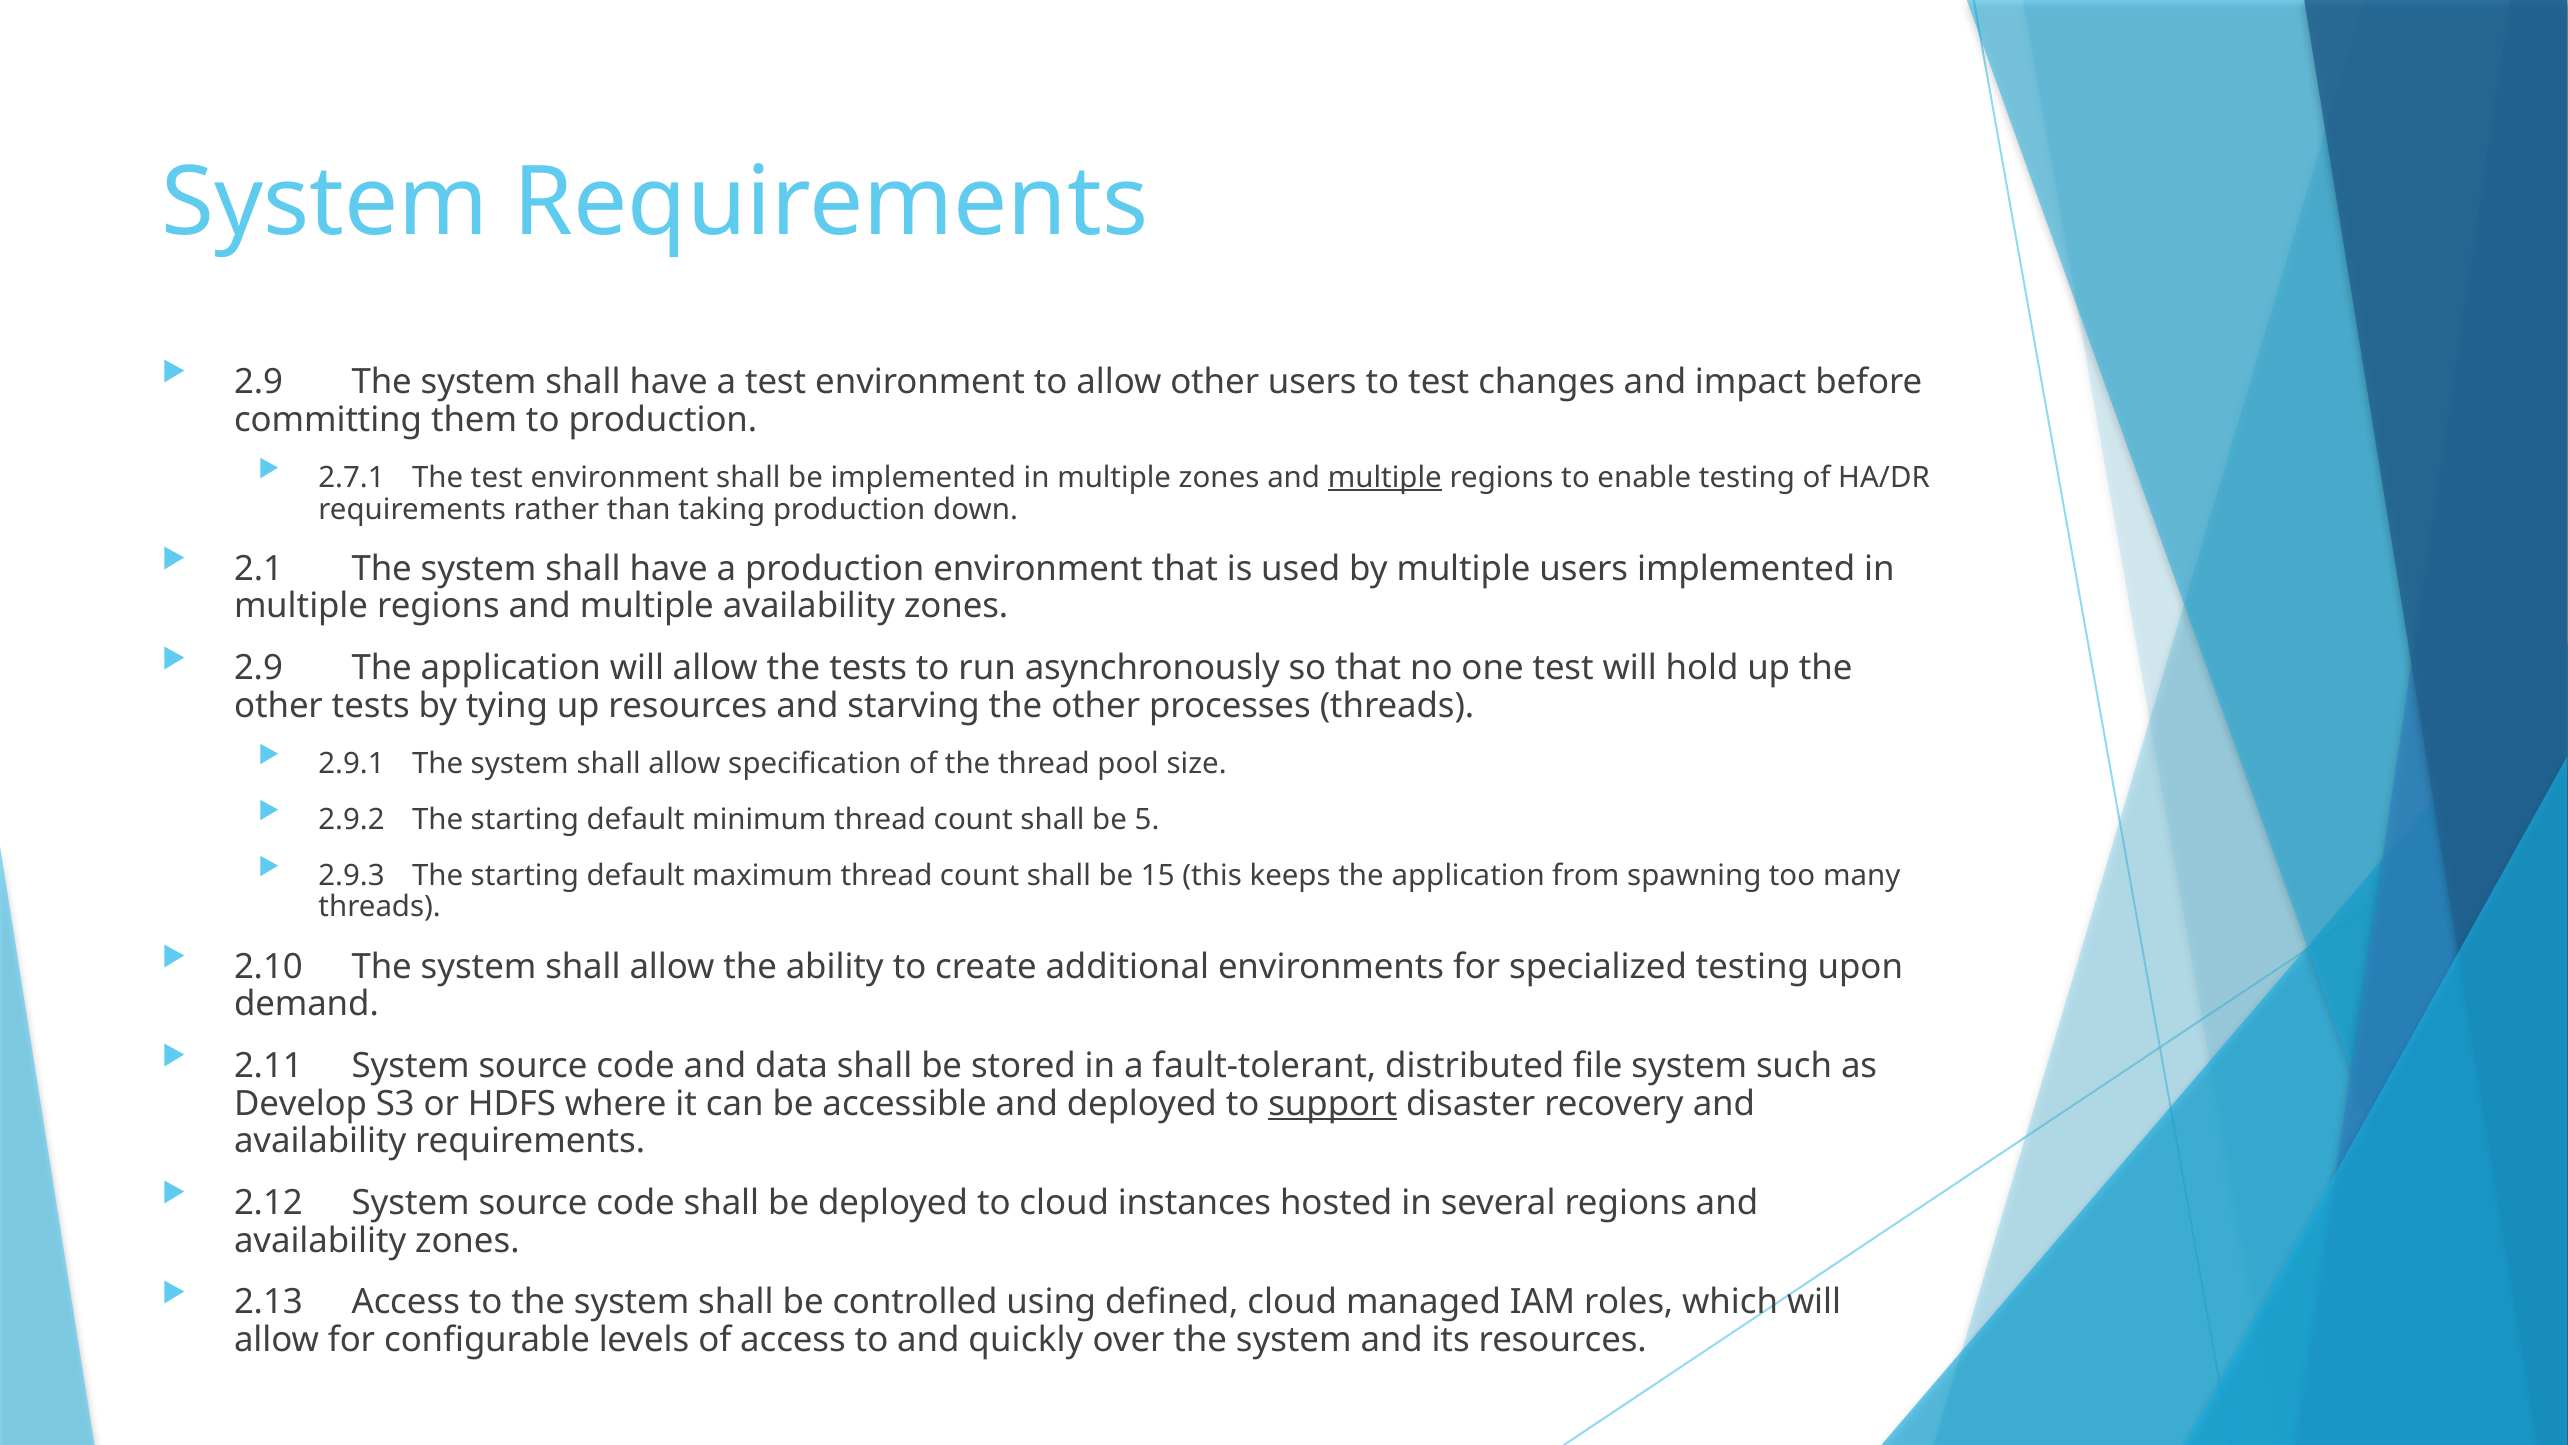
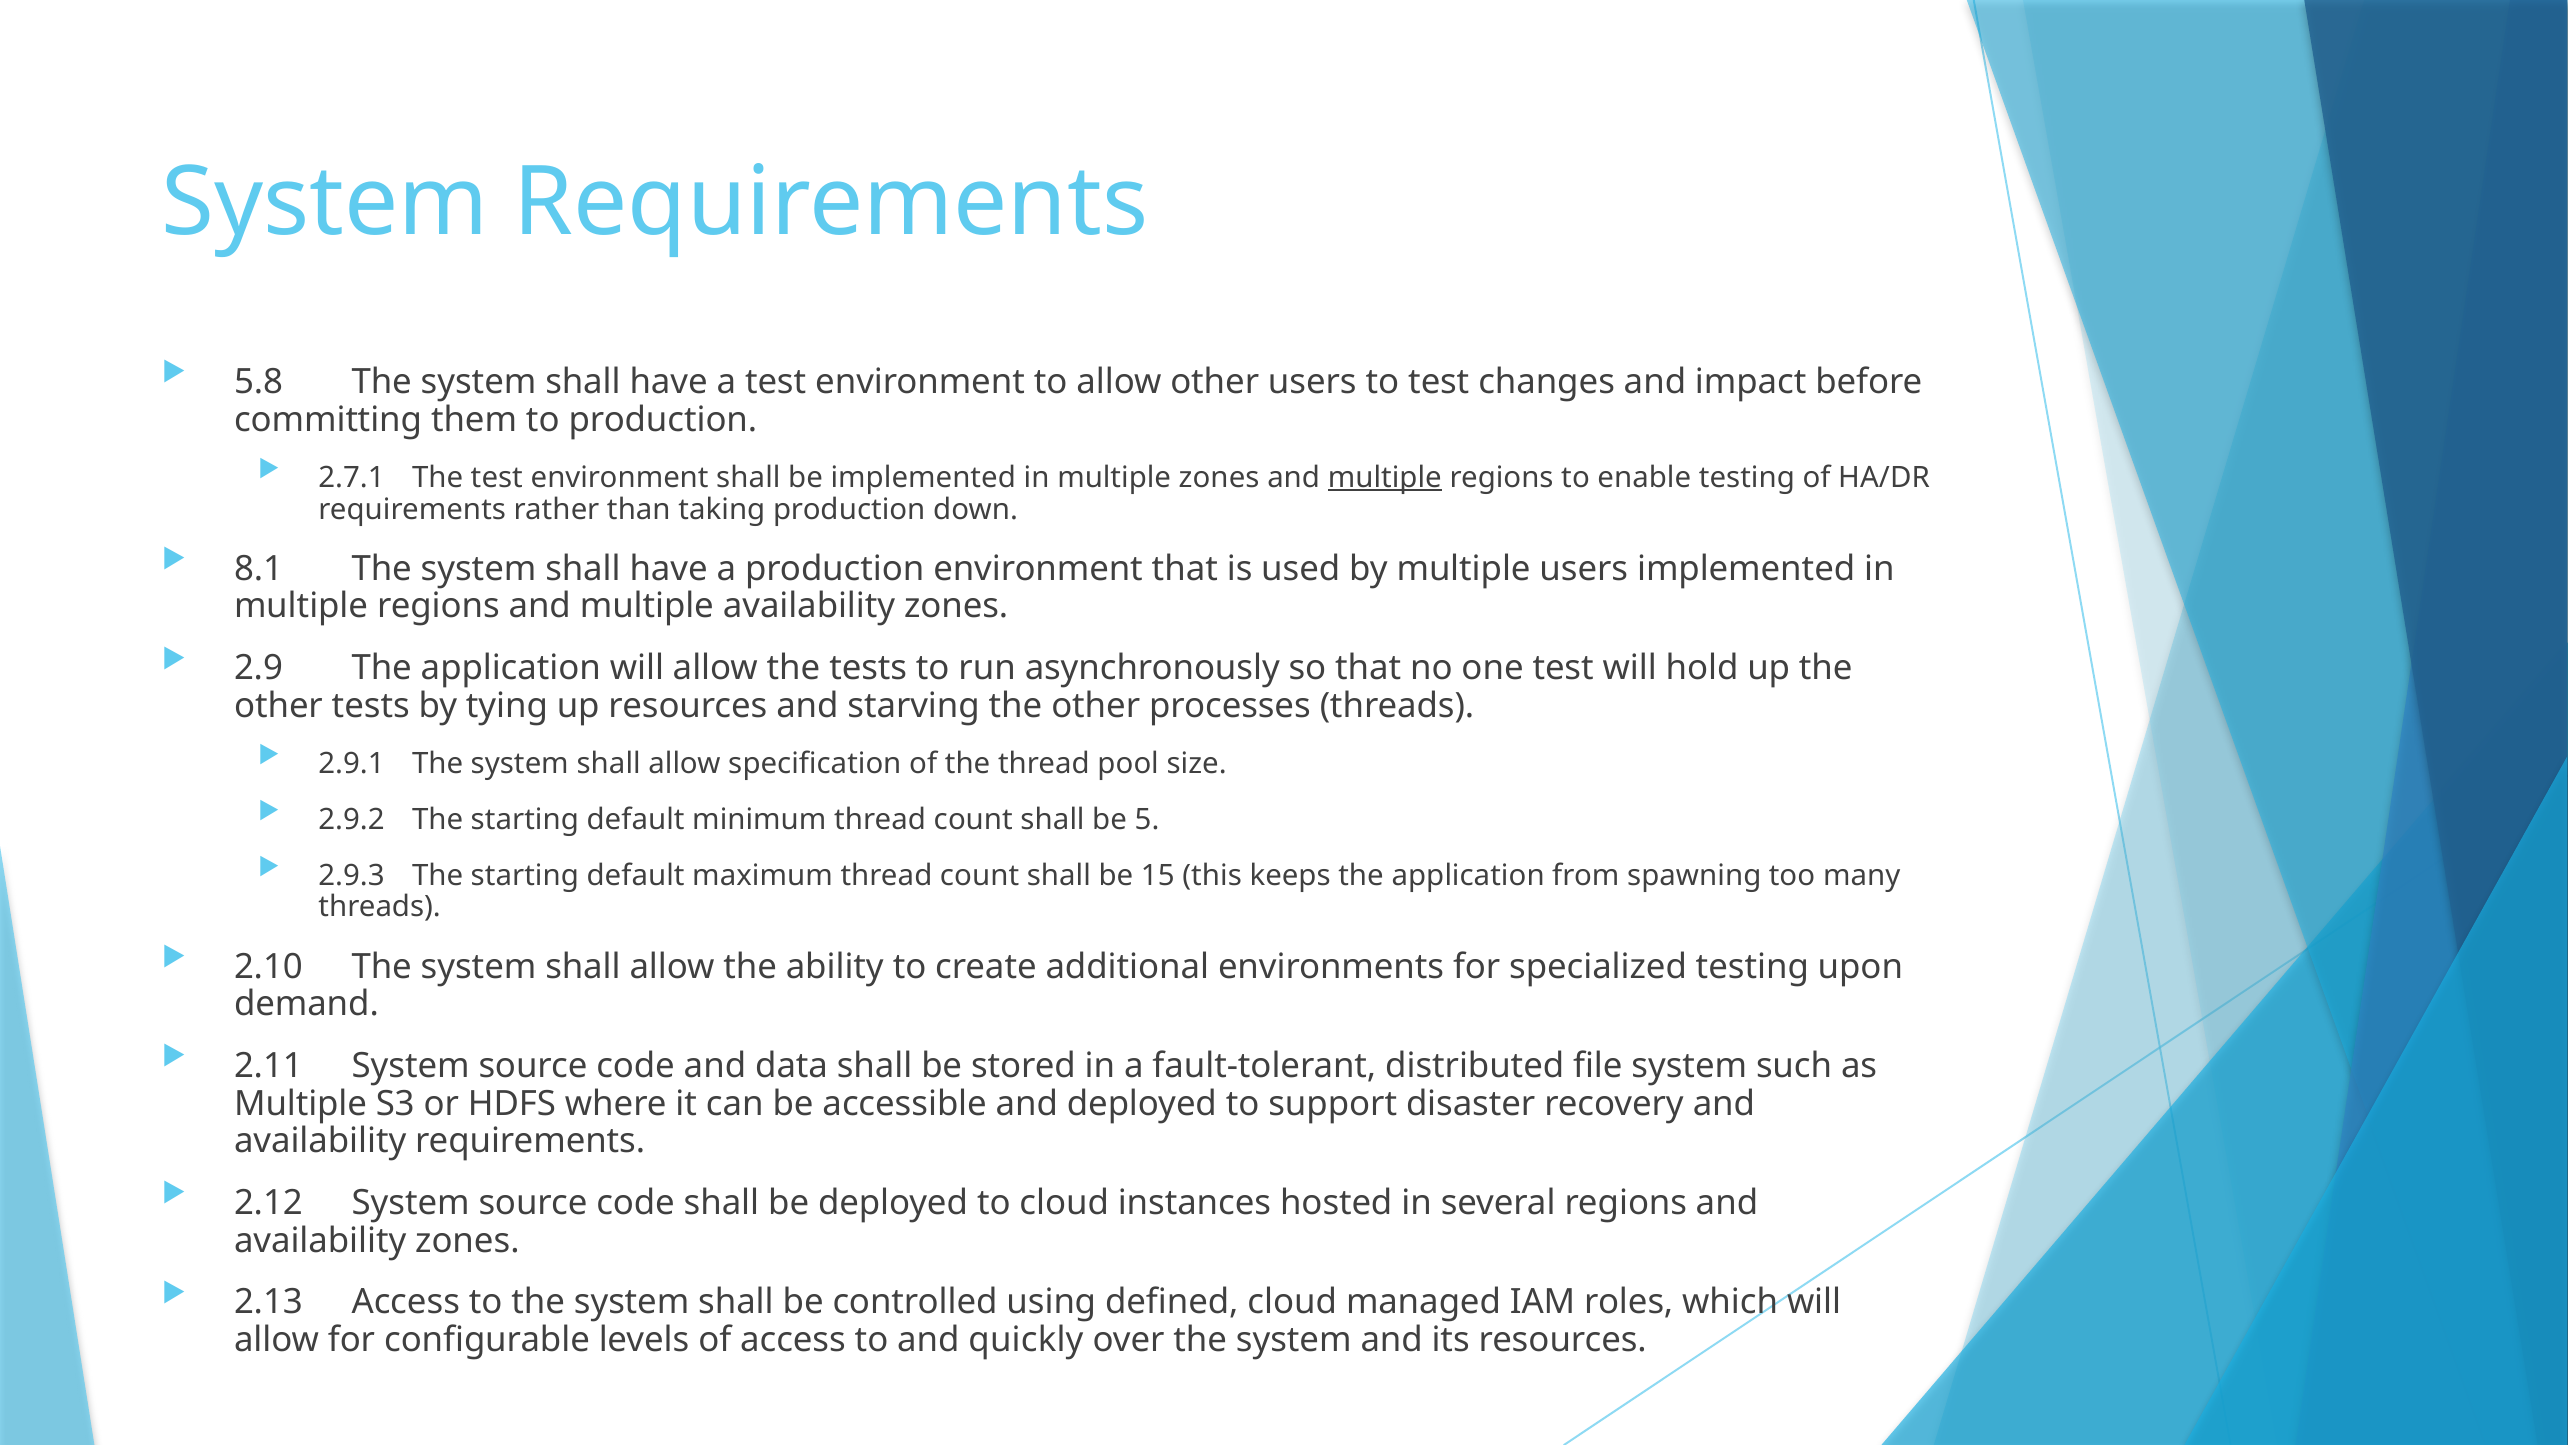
2.9 at (259, 382): 2.9 -> 5.8
2.1: 2.1 -> 8.1
Develop at (301, 1103): Develop -> Multiple
support underline: present -> none
